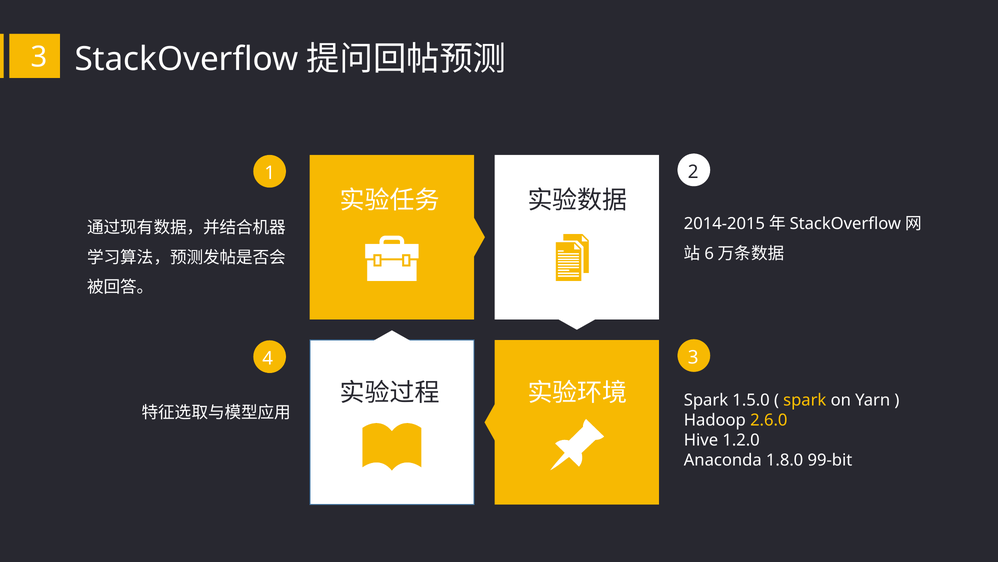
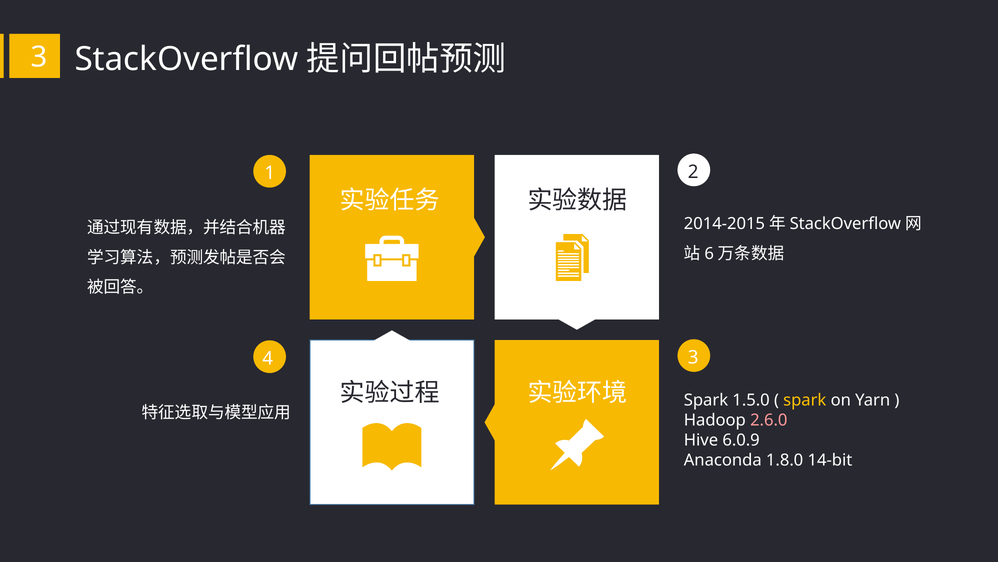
2.6.0 colour: yellow -> pink
1.2.0: 1.2.0 -> 6.0.9
99-bit: 99-bit -> 14-bit
